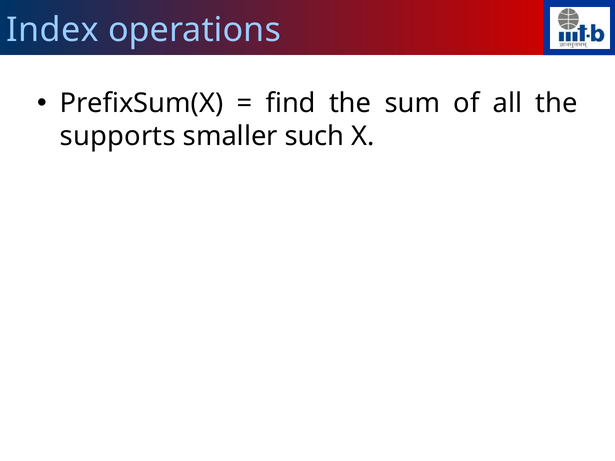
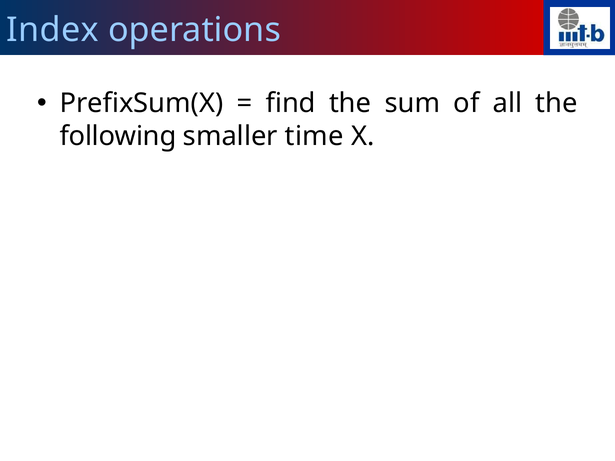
supports: supports -> following
such: such -> time
